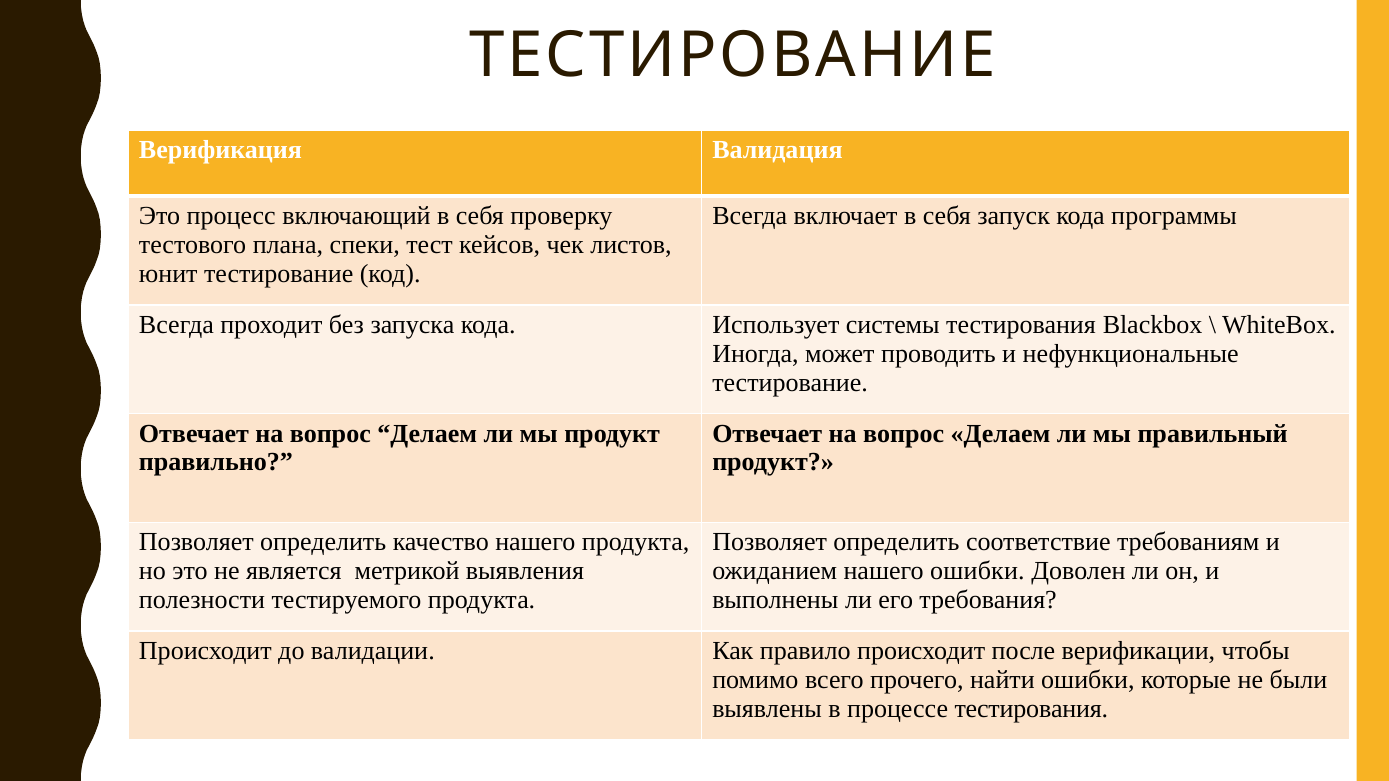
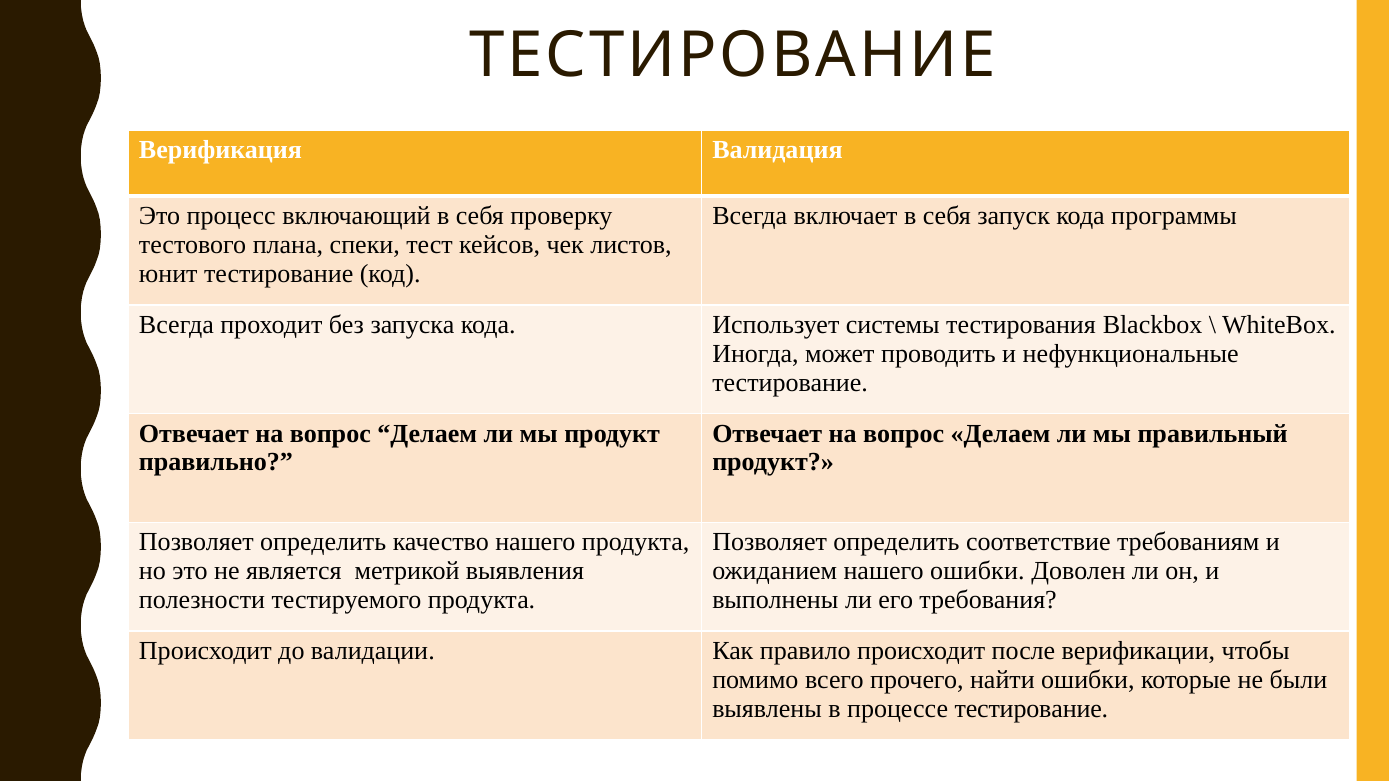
процессе тестирования: тестирования -> тестирование
